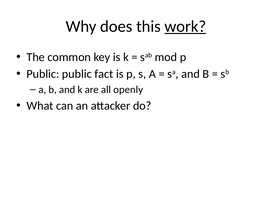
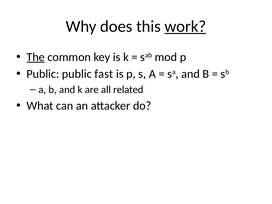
The underline: none -> present
fact: fact -> fast
openly: openly -> related
